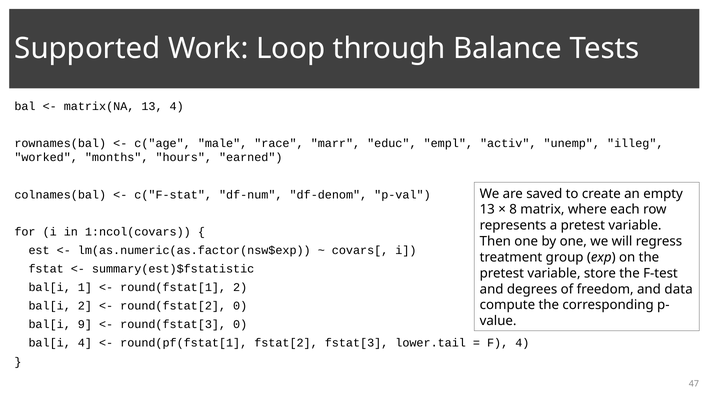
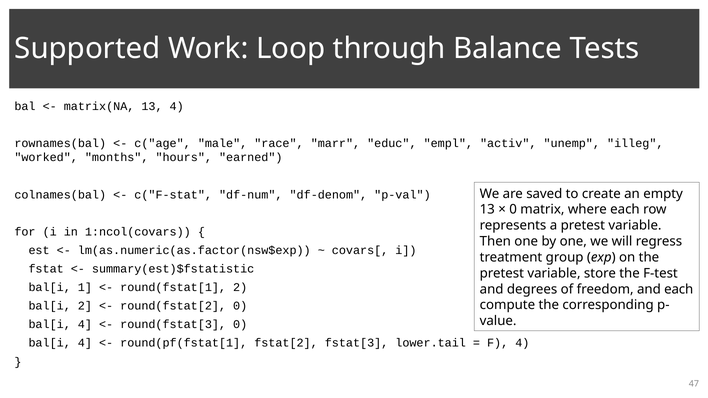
8 at (513, 210): 8 -> 0
and data: data -> each
9 at (85, 325): 9 -> 4
